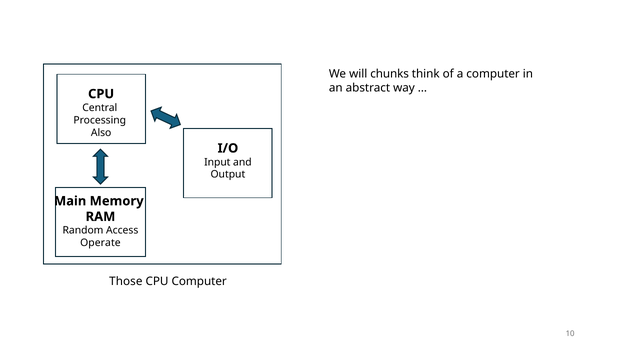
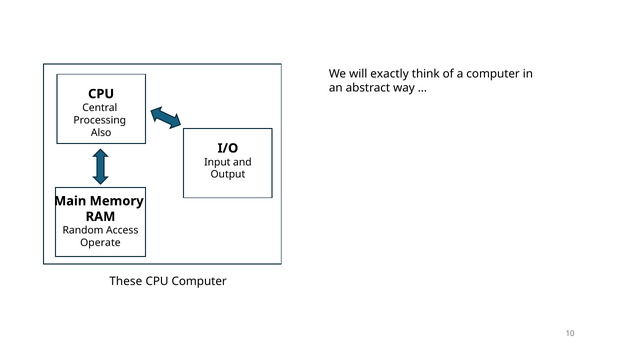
chunks: chunks -> exactly
Those: Those -> These
